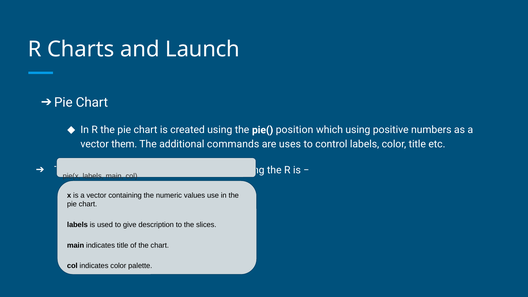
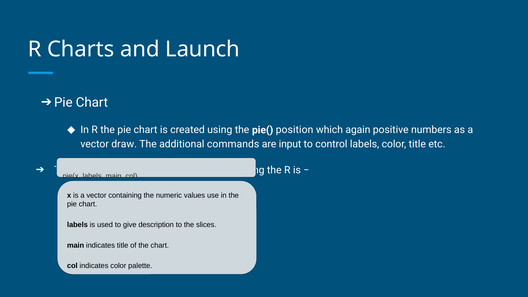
which using: using -> again
them: them -> draw
uses: uses -> input
